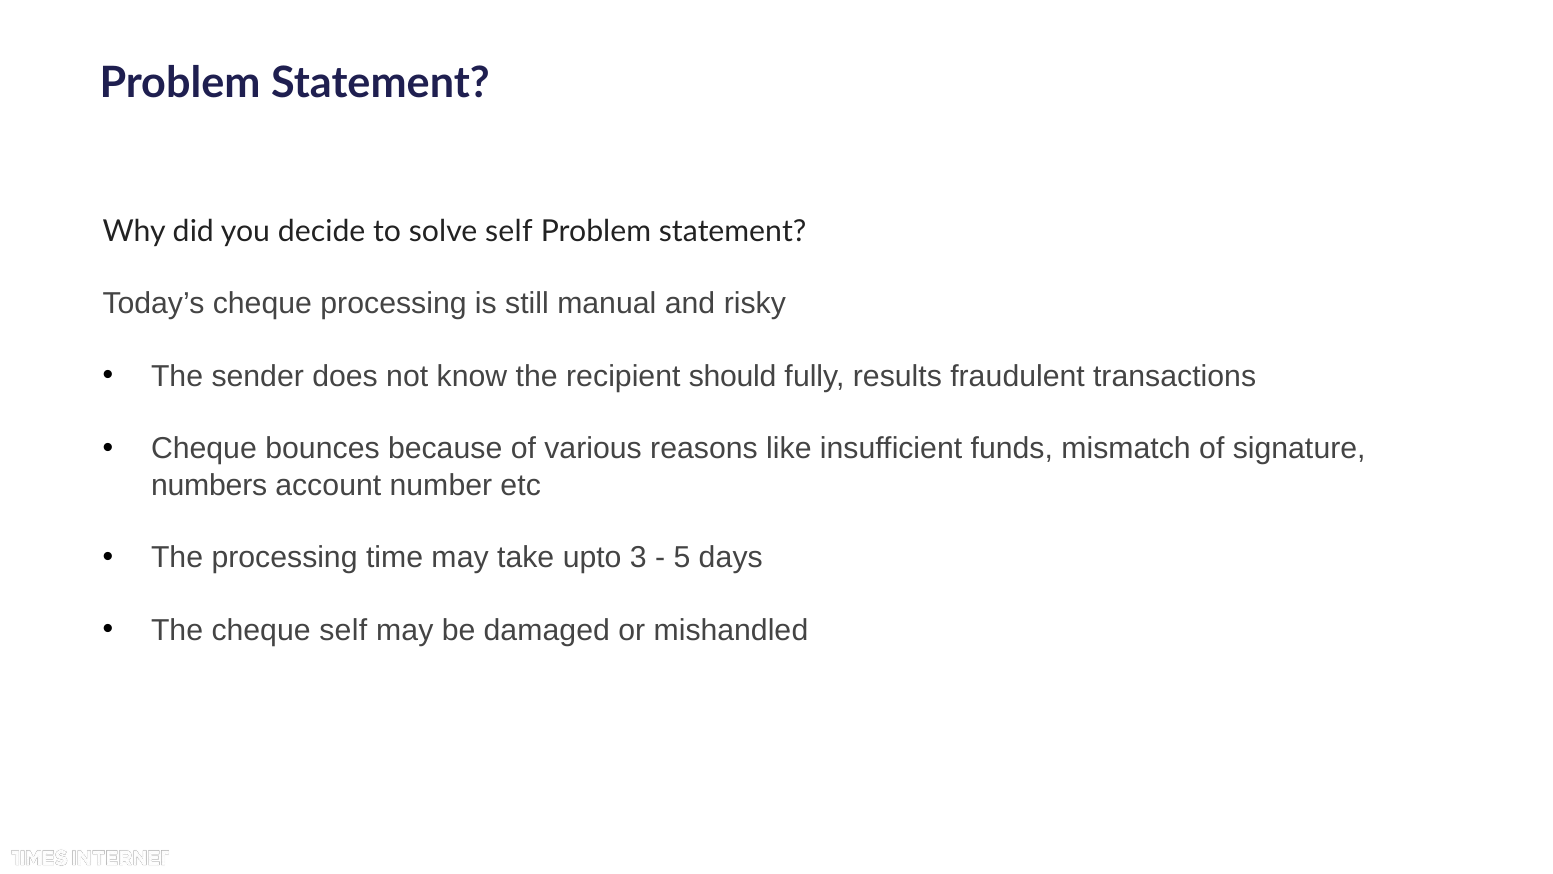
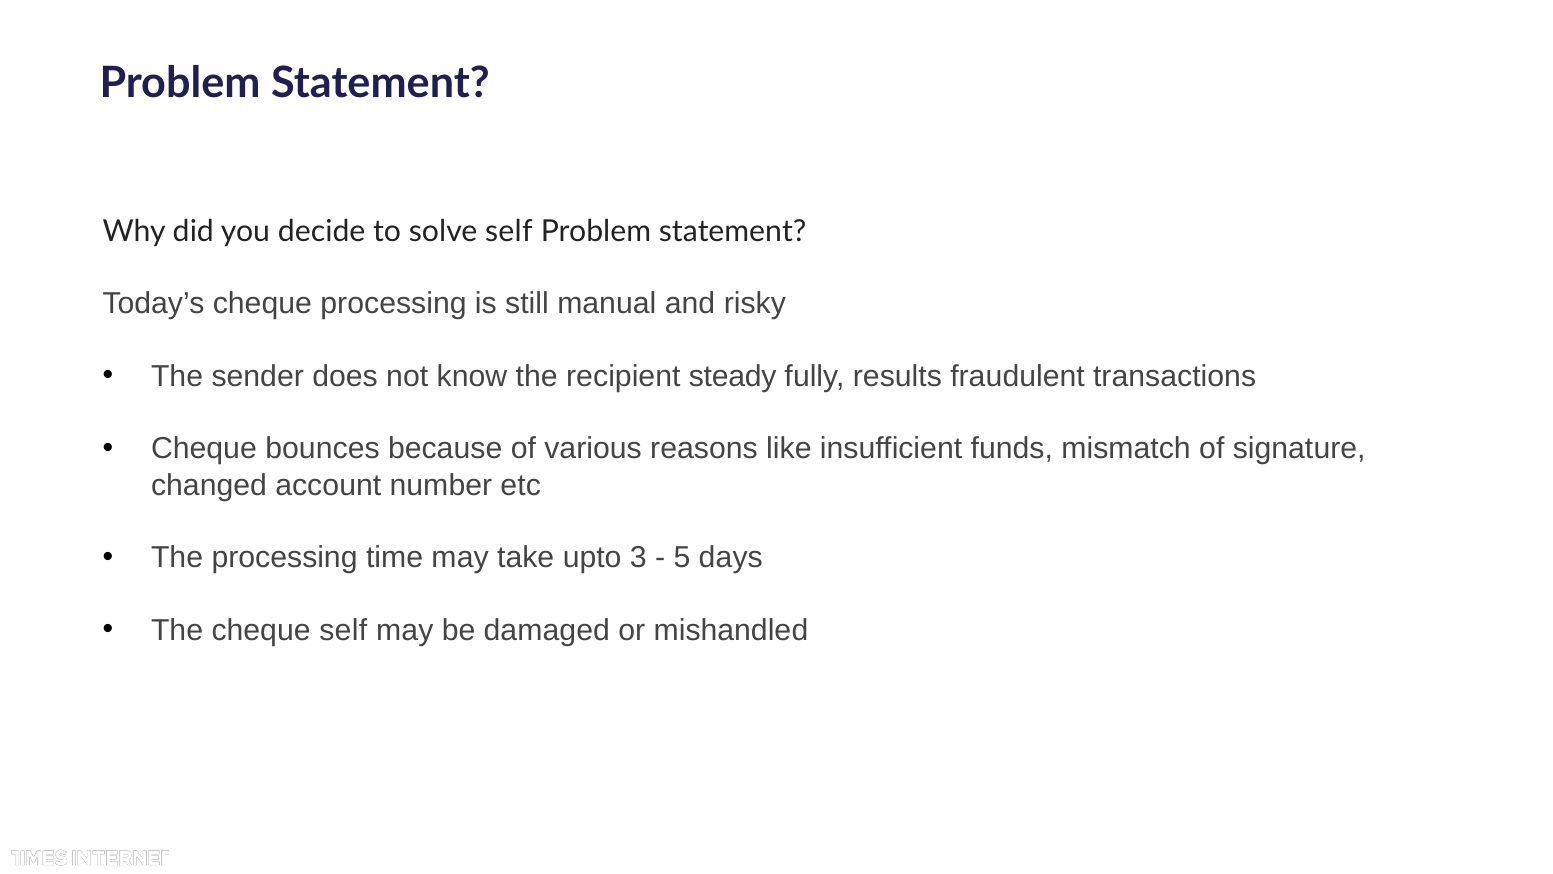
should: should -> steady
numbers: numbers -> changed
